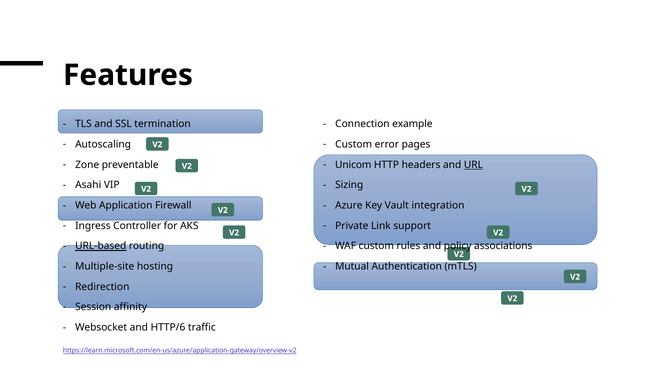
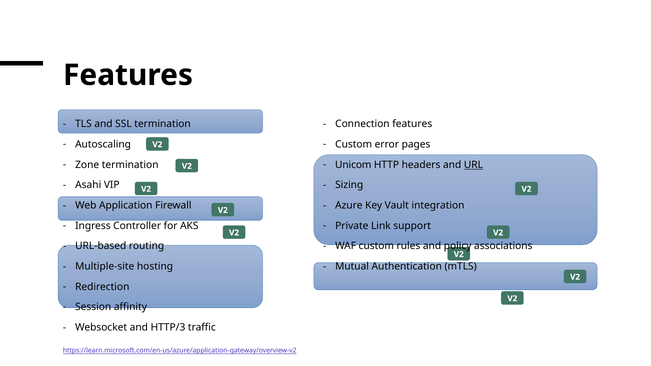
Connection example: example -> features
Zone preventable: preventable -> termination
URL-based underline: present -> none
HTTP/6: HTTP/6 -> HTTP/3
